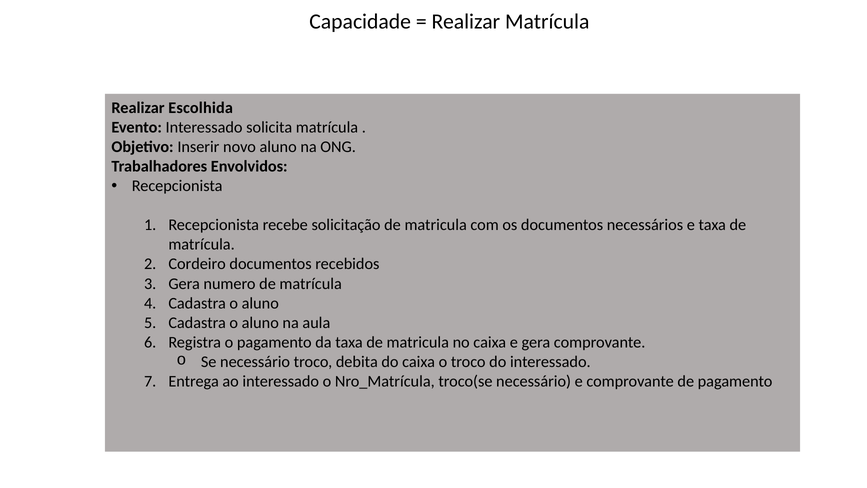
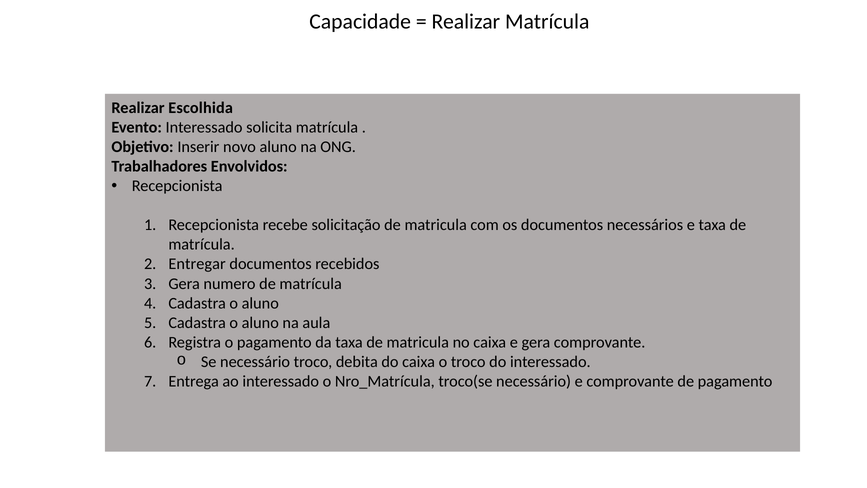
Cordeiro: Cordeiro -> Entregar
